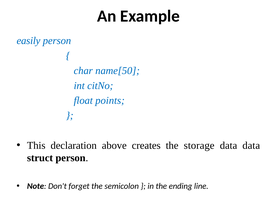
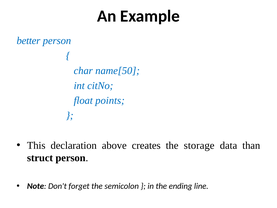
easily: easily -> better
data data: data -> than
